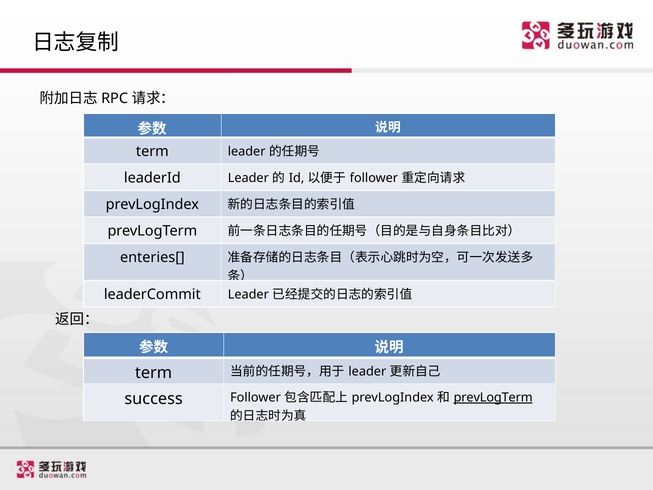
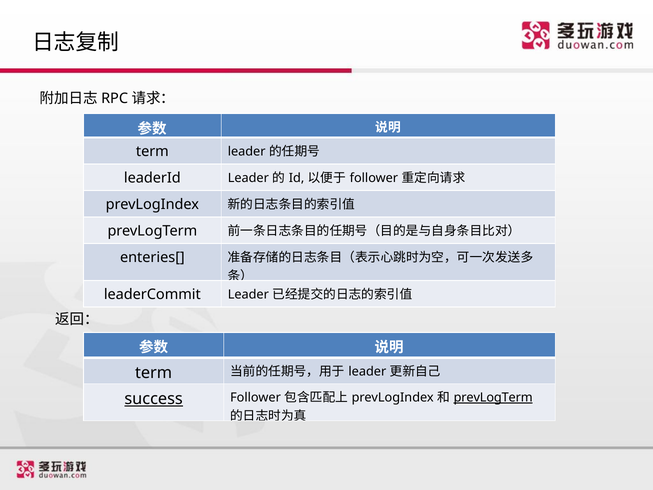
success underline: none -> present
